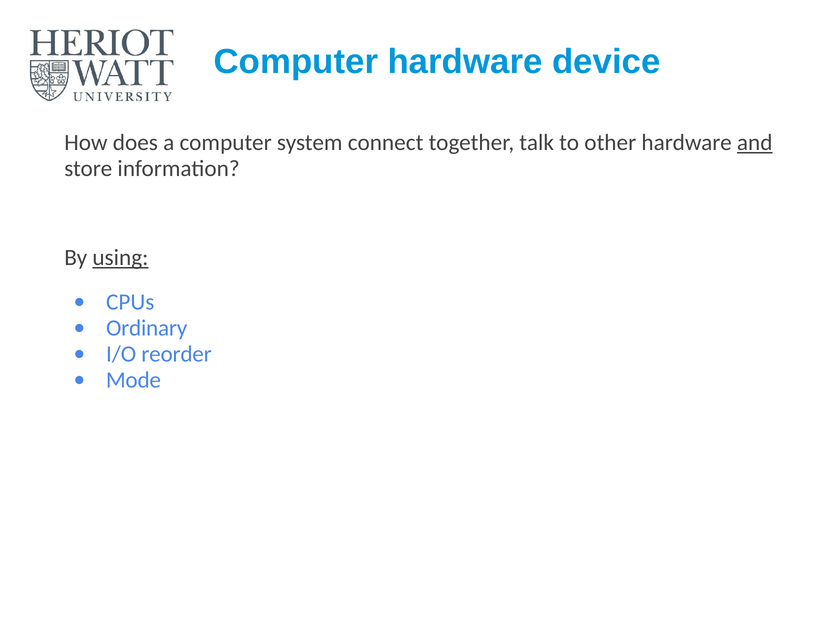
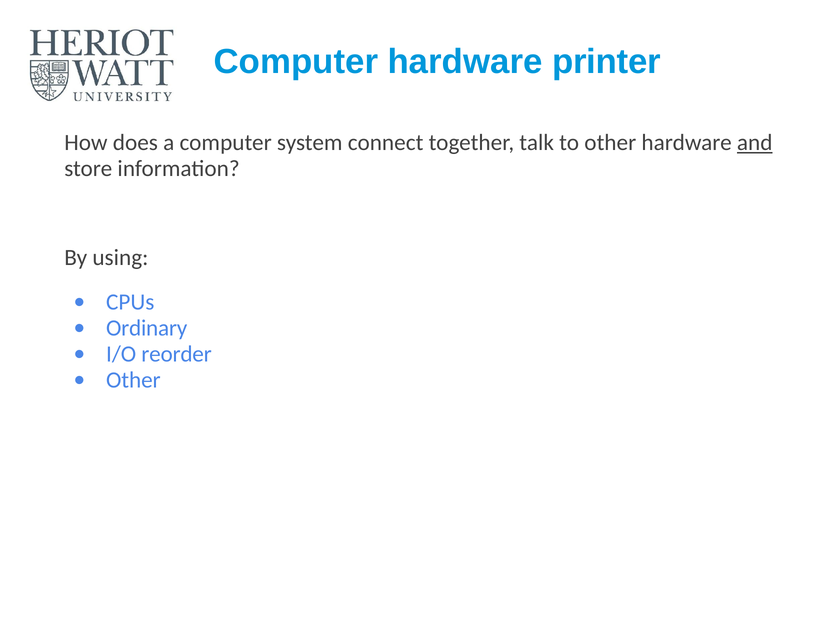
device: device -> printer
using underline: present -> none
Mode at (133, 380): Mode -> Other
